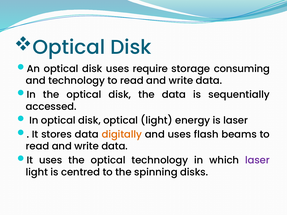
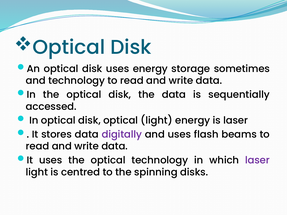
uses require: require -> energy
consuming: consuming -> sometimes
digitally colour: orange -> purple
